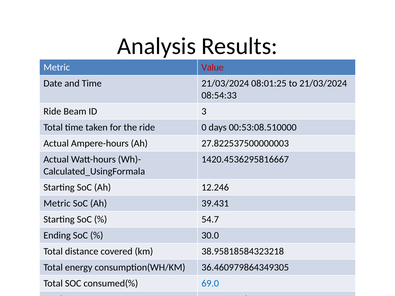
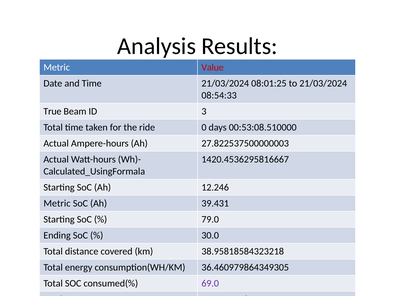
Ride at (52, 111): Ride -> True
54.7: 54.7 -> 79.0
69.0 colour: blue -> purple
